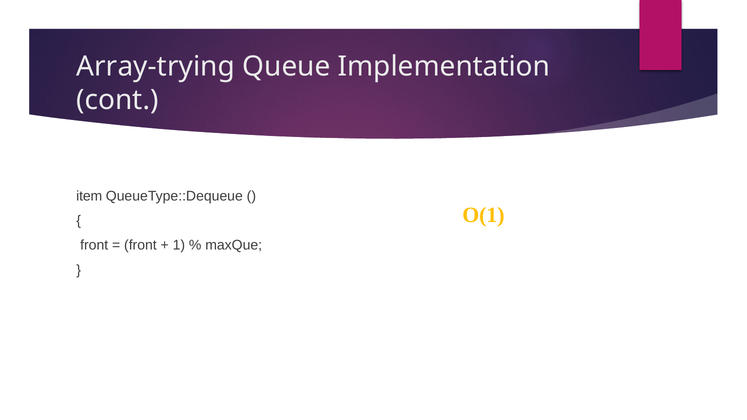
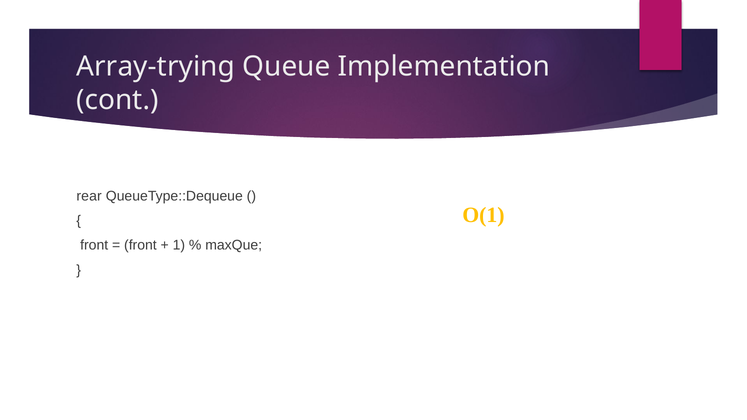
item: item -> rear
